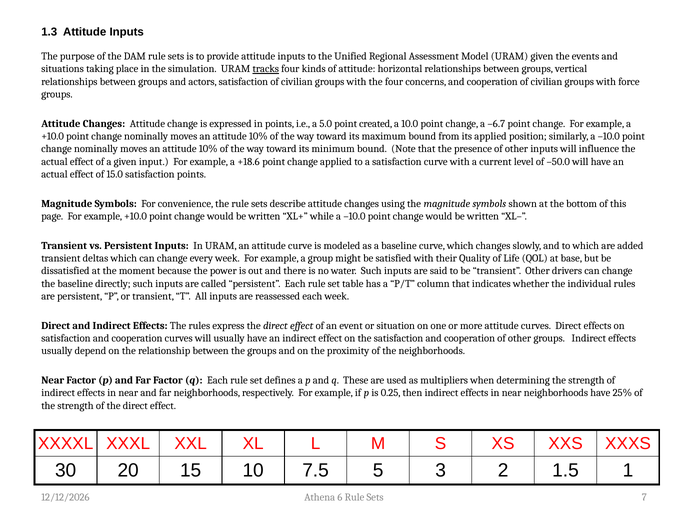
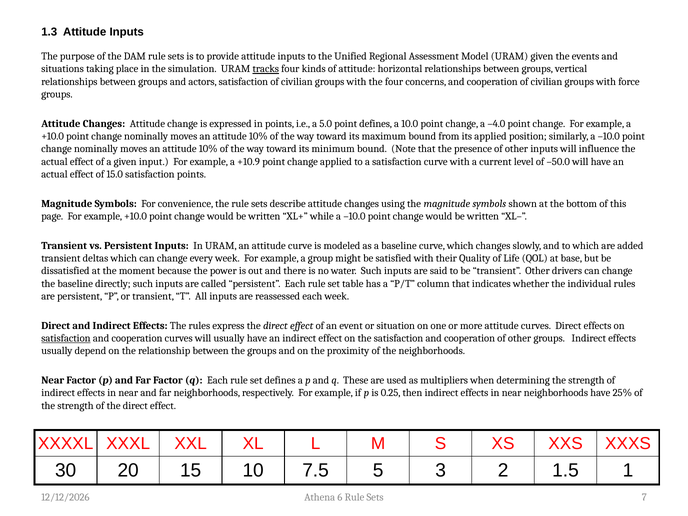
point created: created -> defines
–6.7: –6.7 -> –4.0
+18.6: +18.6 -> +10.9
satisfaction at (66, 338) underline: none -> present
